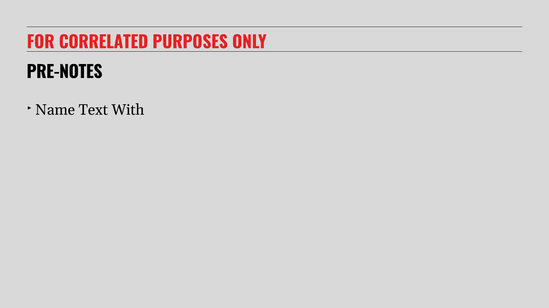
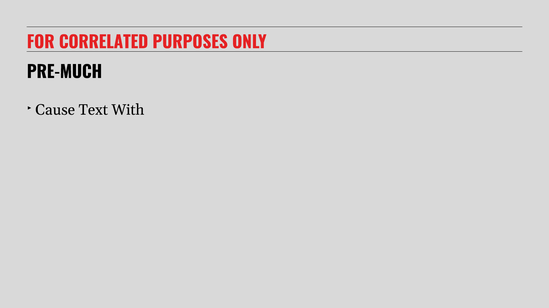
PRE-NOTES: PRE-NOTES -> PRE-MUCH
Name: Name -> Cause
